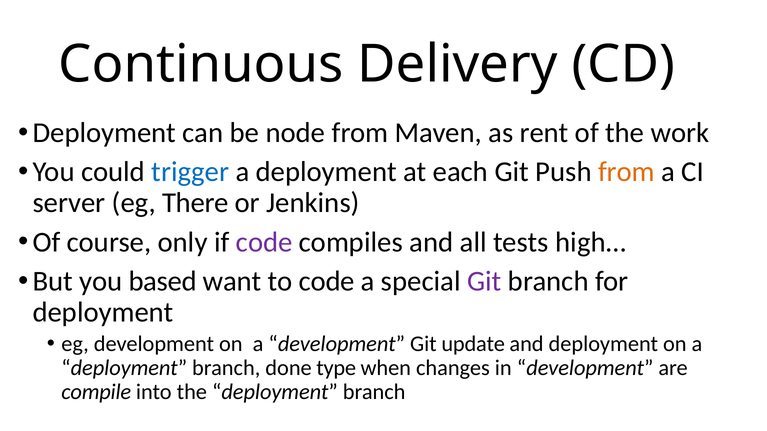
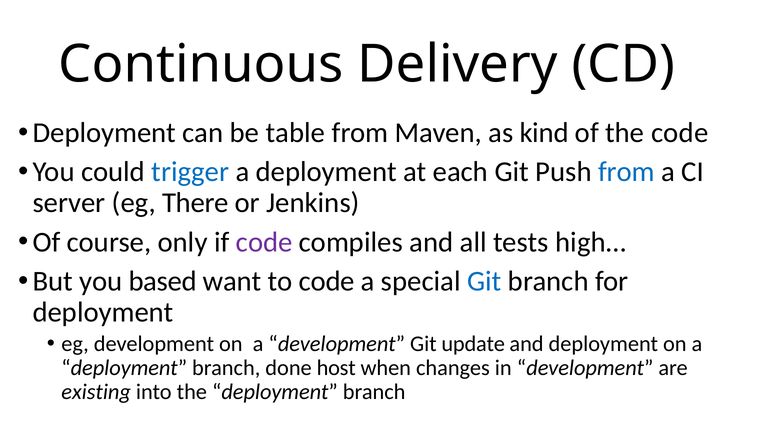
node: node -> table
rent: rent -> kind
the work: work -> code
from at (626, 172) colour: orange -> blue
Git at (484, 281) colour: purple -> blue
type: type -> host
compile: compile -> existing
